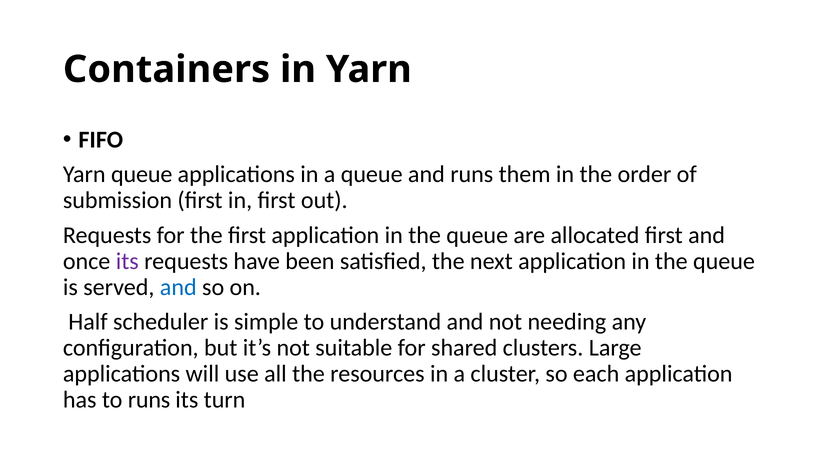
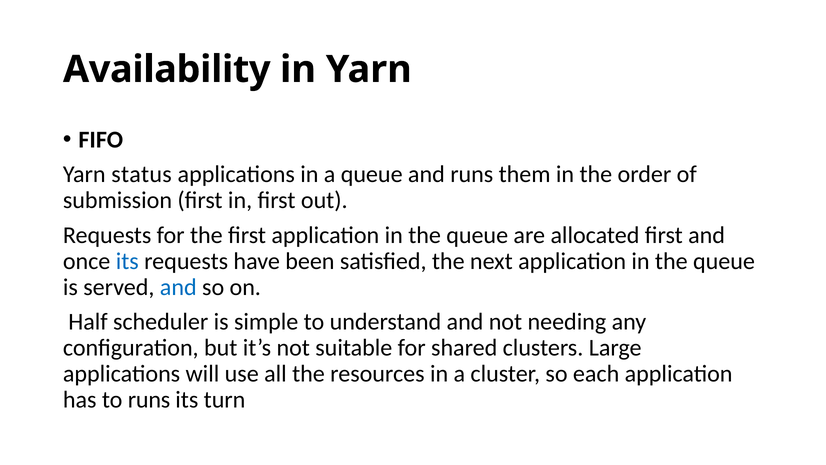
Containers: Containers -> Availability
Yarn queue: queue -> status
its at (127, 261) colour: purple -> blue
